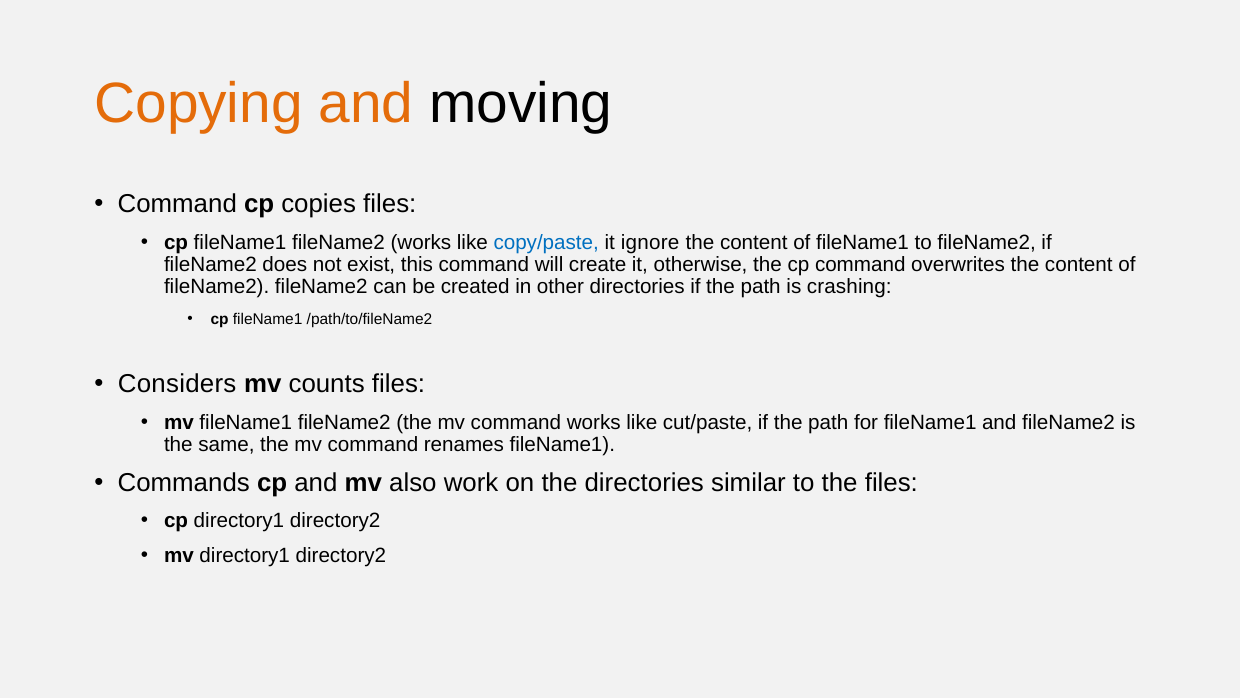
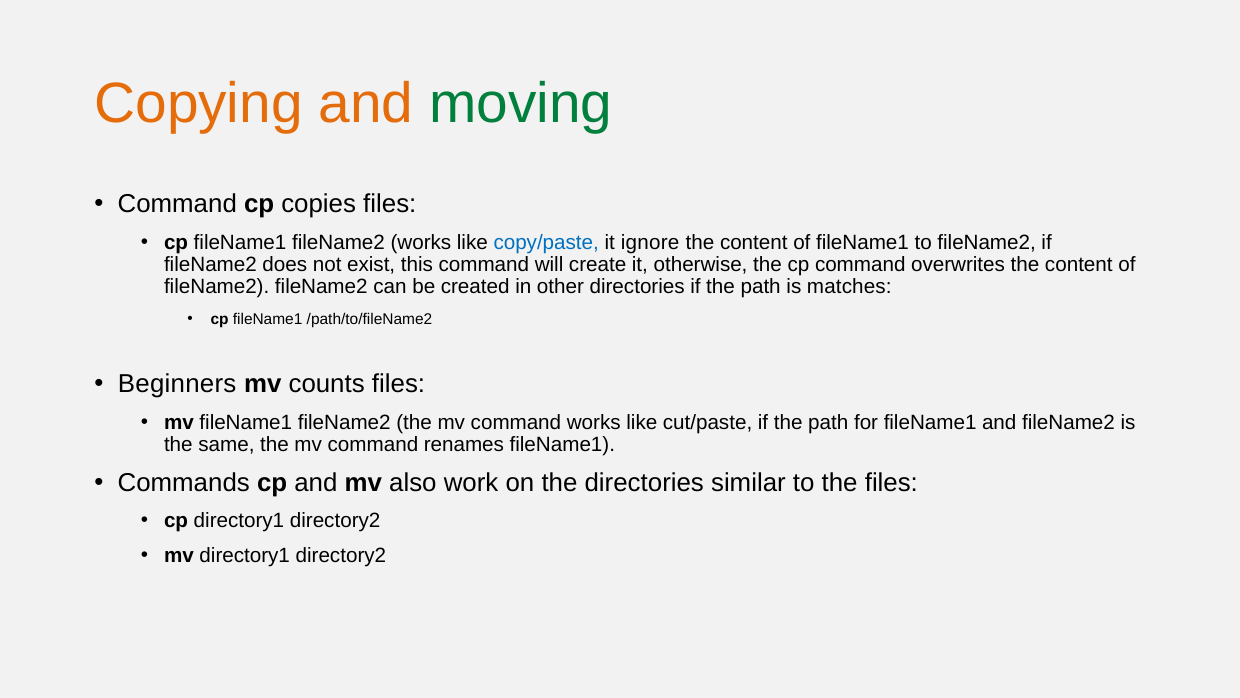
moving colour: black -> green
crashing: crashing -> matches
Considers: Considers -> Beginners
